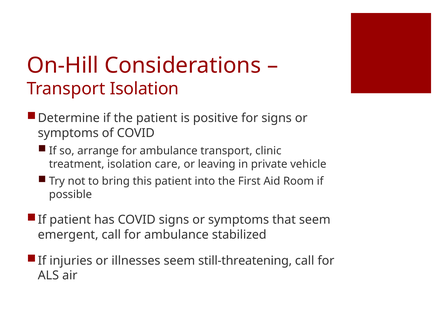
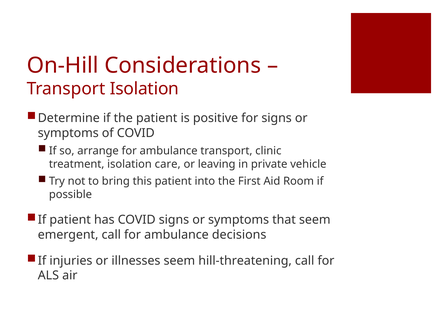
stabilized: stabilized -> decisions
still-threatening: still-threatening -> hill-threatening
